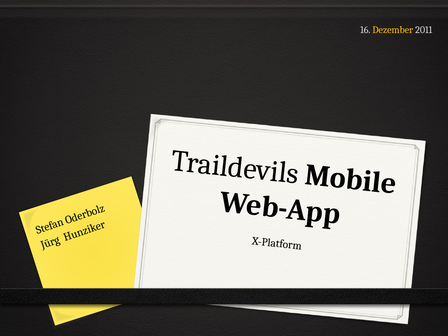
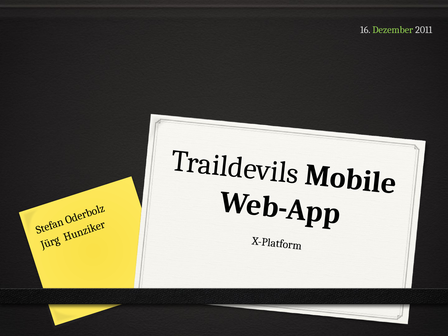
Dezember colour: yellow -> light green
